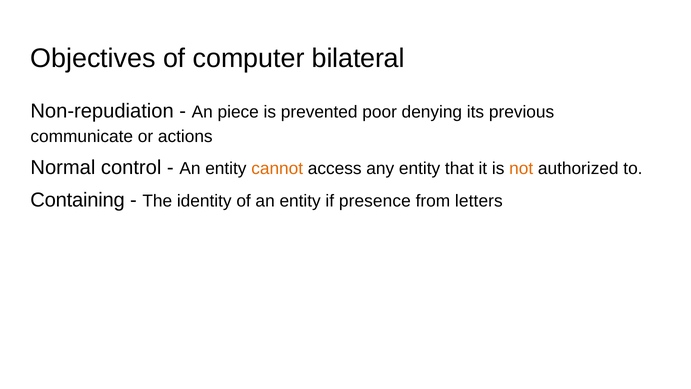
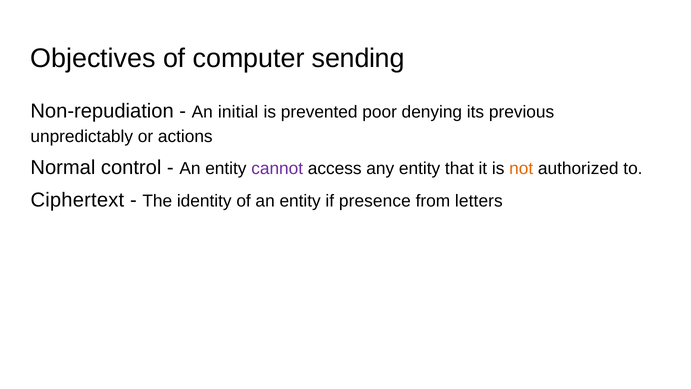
bilateral: bilateral -> sending
piece: piece -> initial
communicate: communicate -> unpredictably
cannot colour: orange -> purple
Containing: Containing -> Ciphertext
